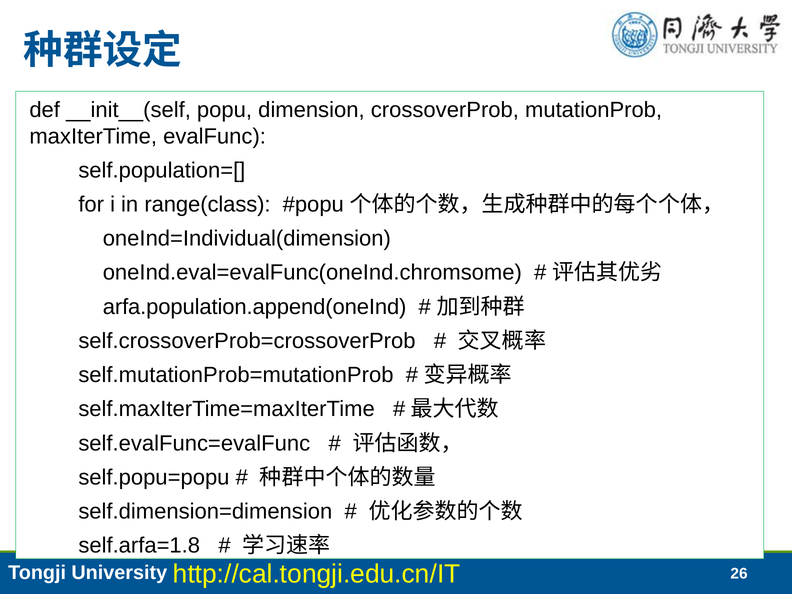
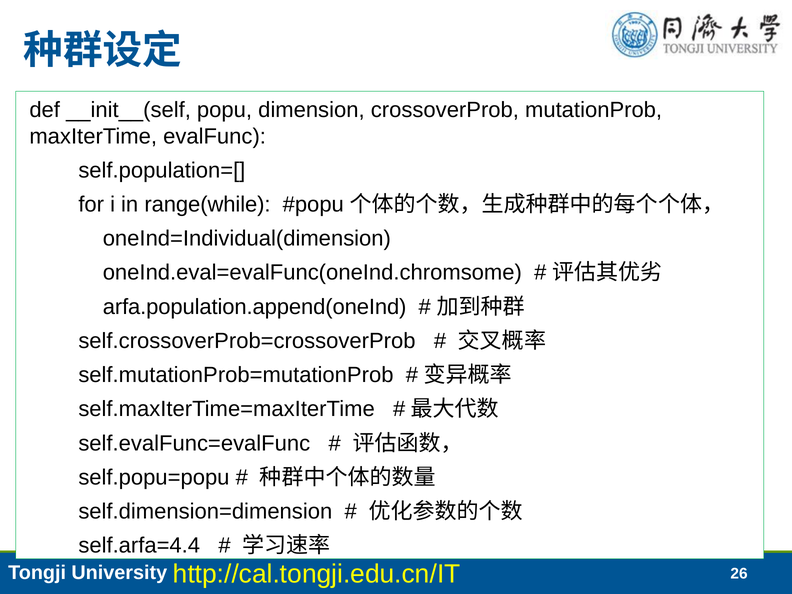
range(class: range(class -> range(while
self.arfa=1.8: self.arfa=1.8 -> self.arfa=4.4
